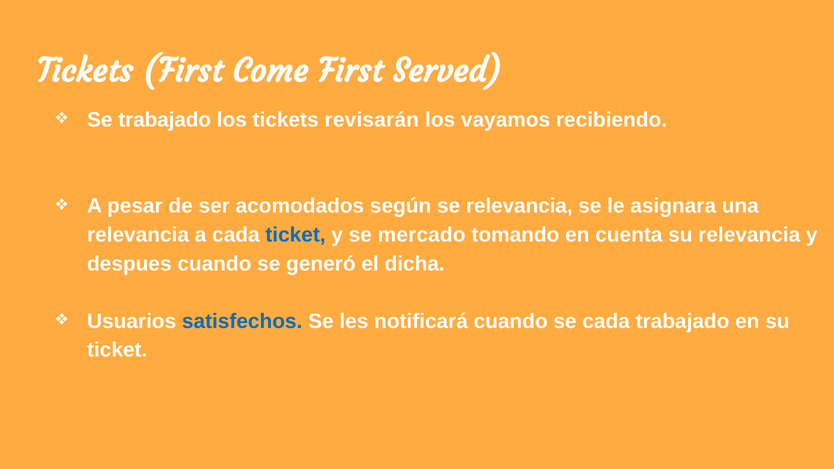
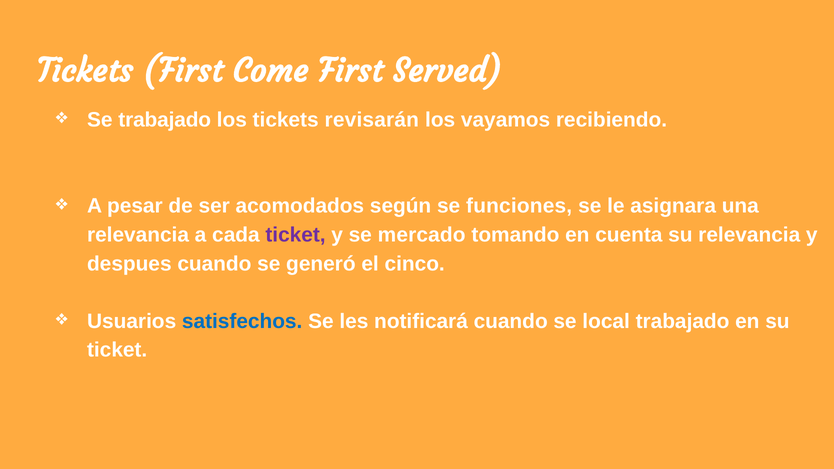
se relevancia: relevancia -> funciones
ticket at (296, 235) colour: blue -> purple
dicha: dicha -> cinco
se cada: cada -> local
